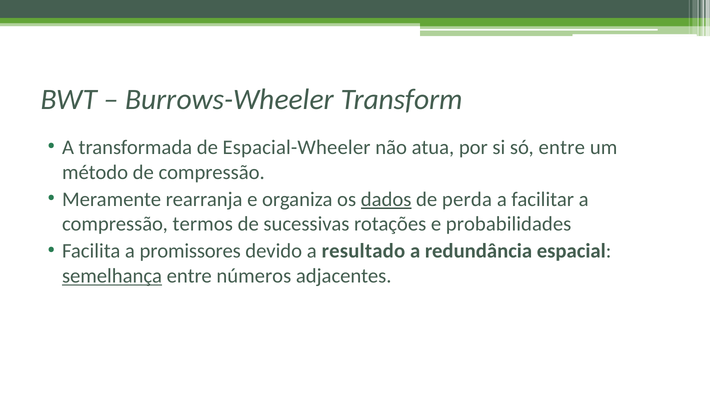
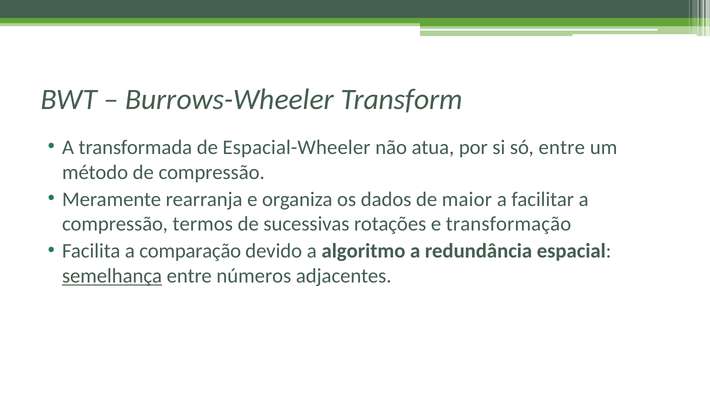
dados underline: present -> none
perda: perda -> maior
probabilidades: probabilidades -> transformação
promissores: promissores -> comparação
resultado: resultado -> algoritmo
